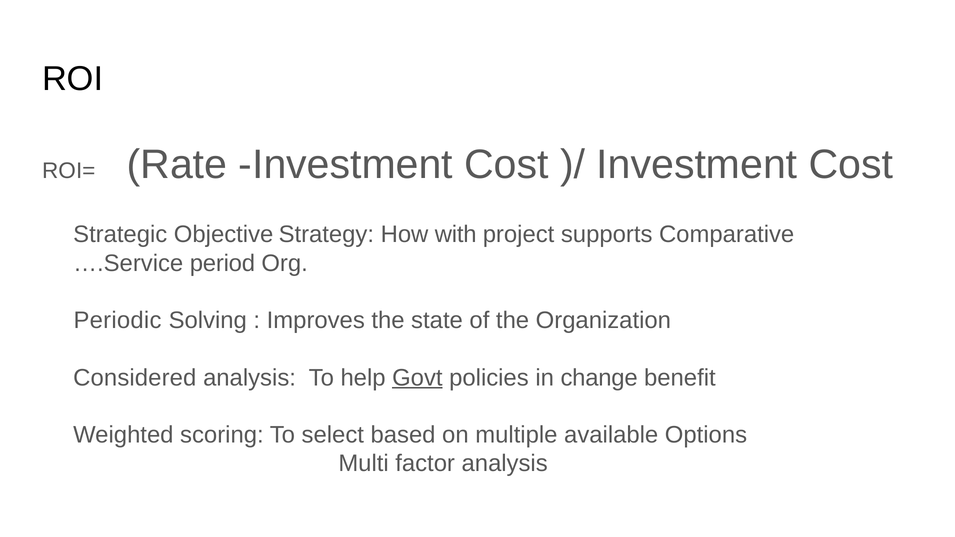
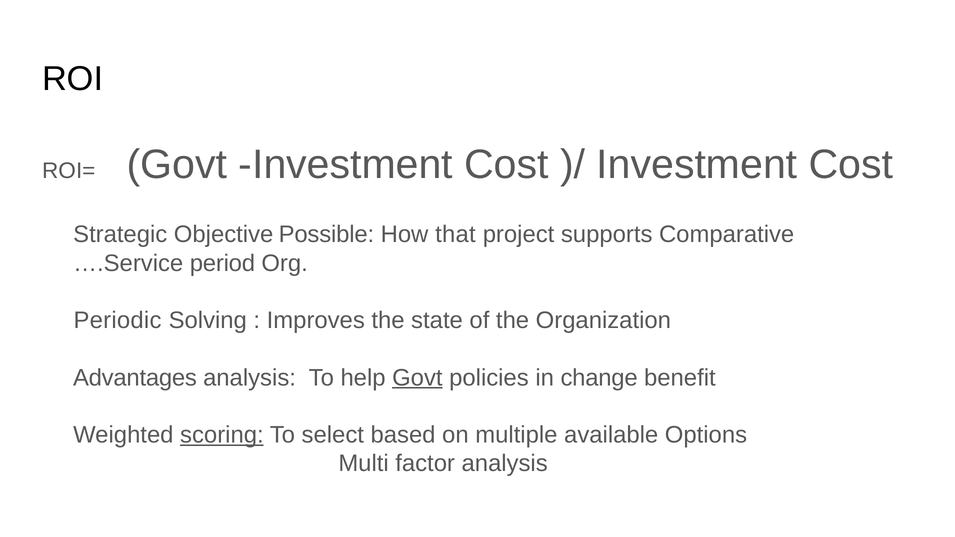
ROI= Rate: Rate -> Govt
Strategy: Strategy -> Possible
with: with -> that
Considered: Considered -> Advantages
scoring underline: none -> present
